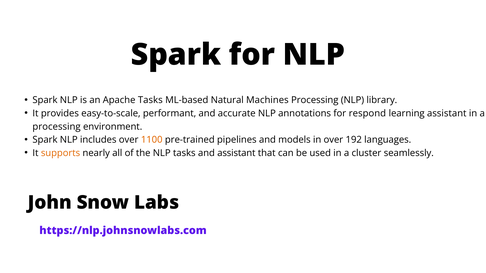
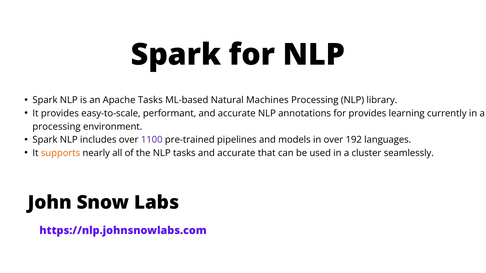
for respond: respond -> provides
learning assistant: assistant -> currently
1100 colour: orange -> purple
tasks and assistant: assistant -> accurate
